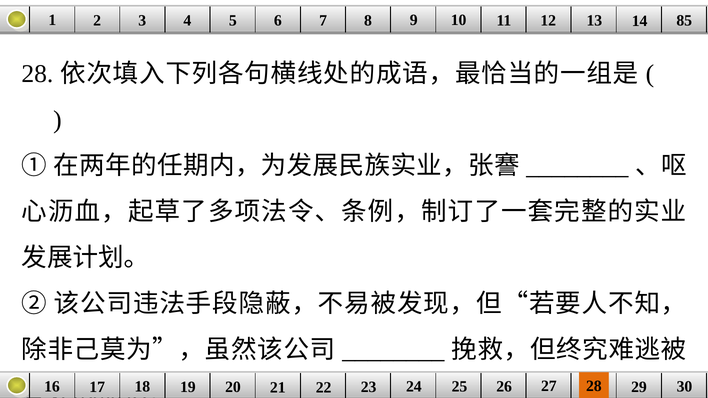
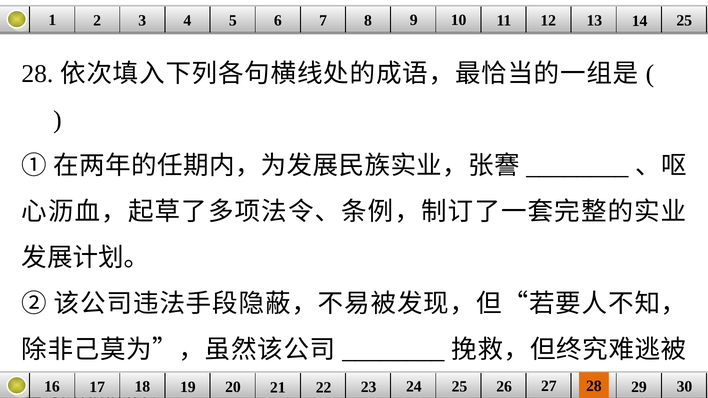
14 85: 85 -> 25
